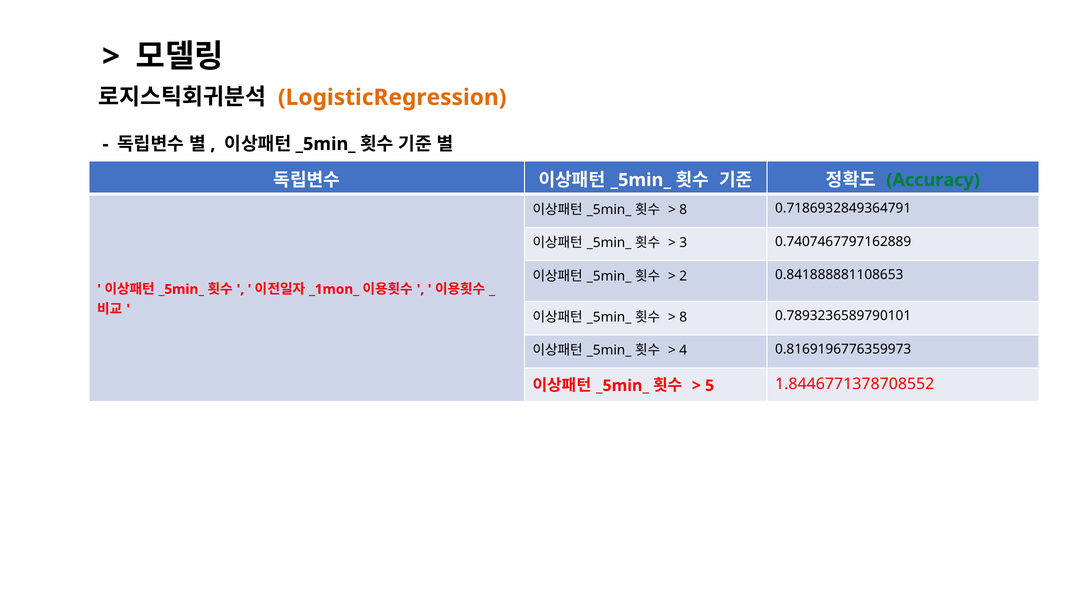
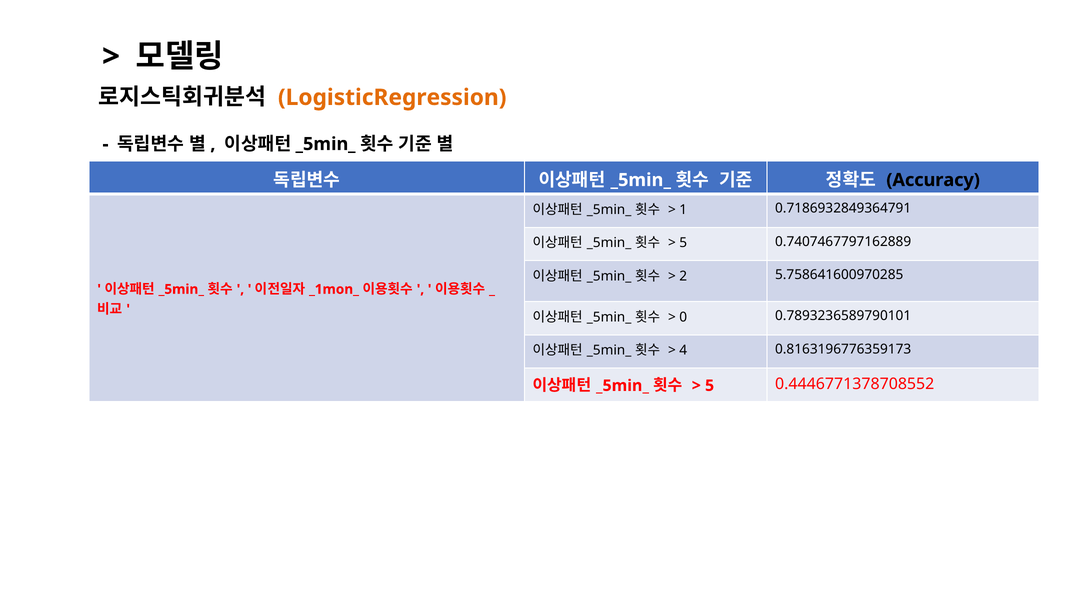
Accuracy colour: green -> black
8 at (683, 209): 8 -> 1
3 at (683, 243): 3 -> 5
0.841888881108653: 0.841888881108653 -> 5.758641600970285
8 at (683, 317): 8 -> 0
0.8169196776359973: 0.8169196776359973 -> 0.8163196776359173
1.8446771378708552: 1.8446771378708552 -> 0.4446771378708552
